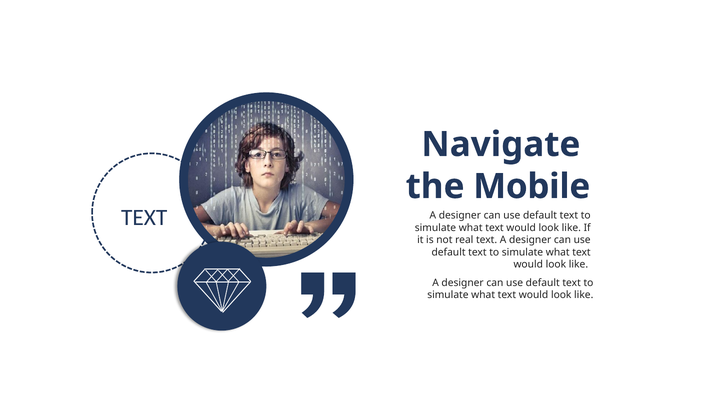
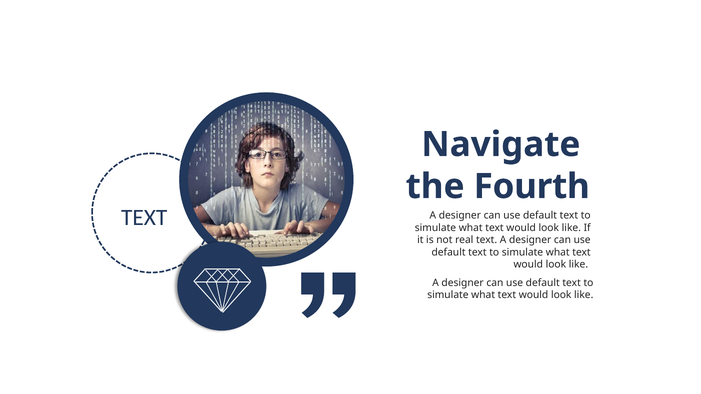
Mobile: Mobile -> Fourth
